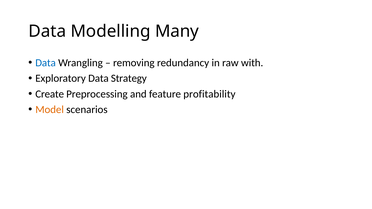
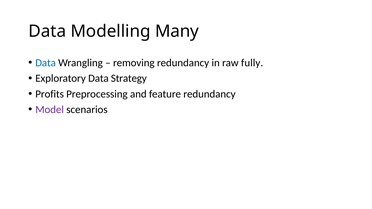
with: with -> fully
Create: Create -> Profits
feature profitability: profitability -> redundancy
Model colour: orange -> purple
